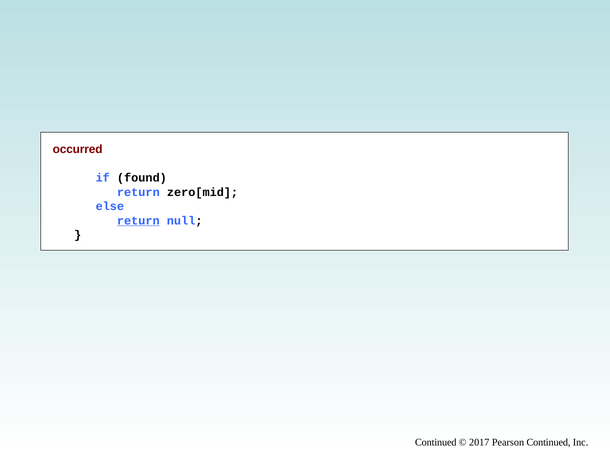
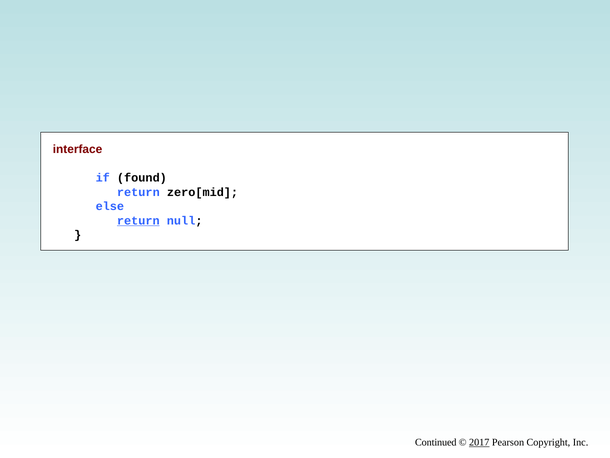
occurred: occurred -> interface
2017 underline: none -> present
Pearson Continued: Continued -> Copyright
